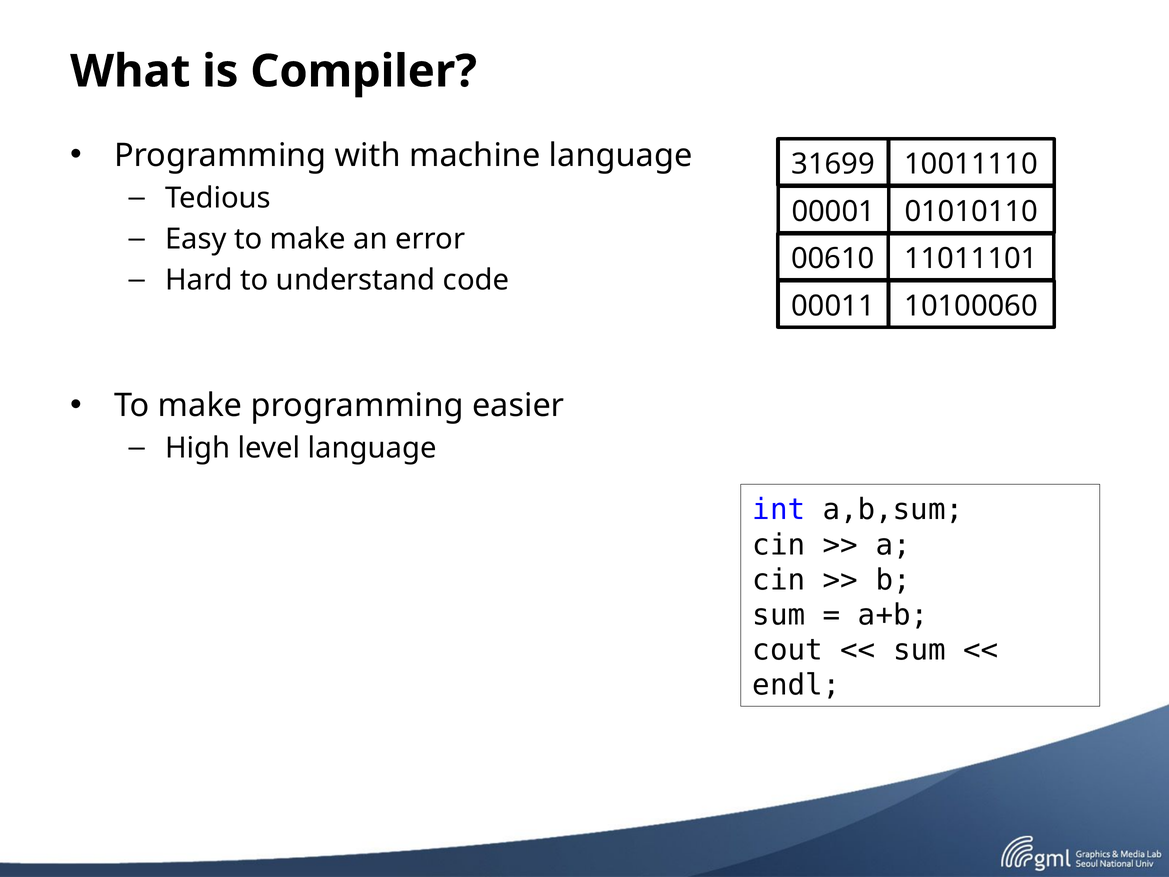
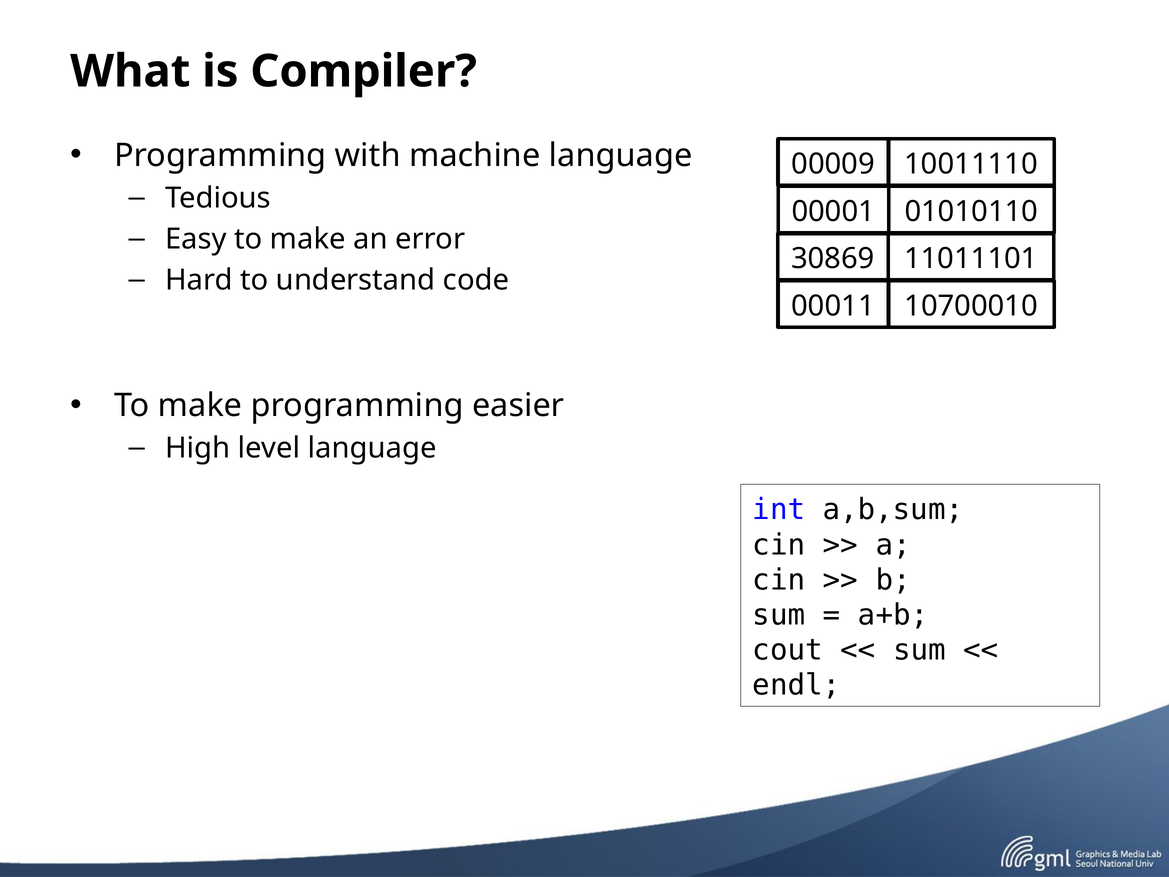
31699: 31699 -> 00009
00610: 00610 -> 30869
10100060: 10100060 -> 10700010
